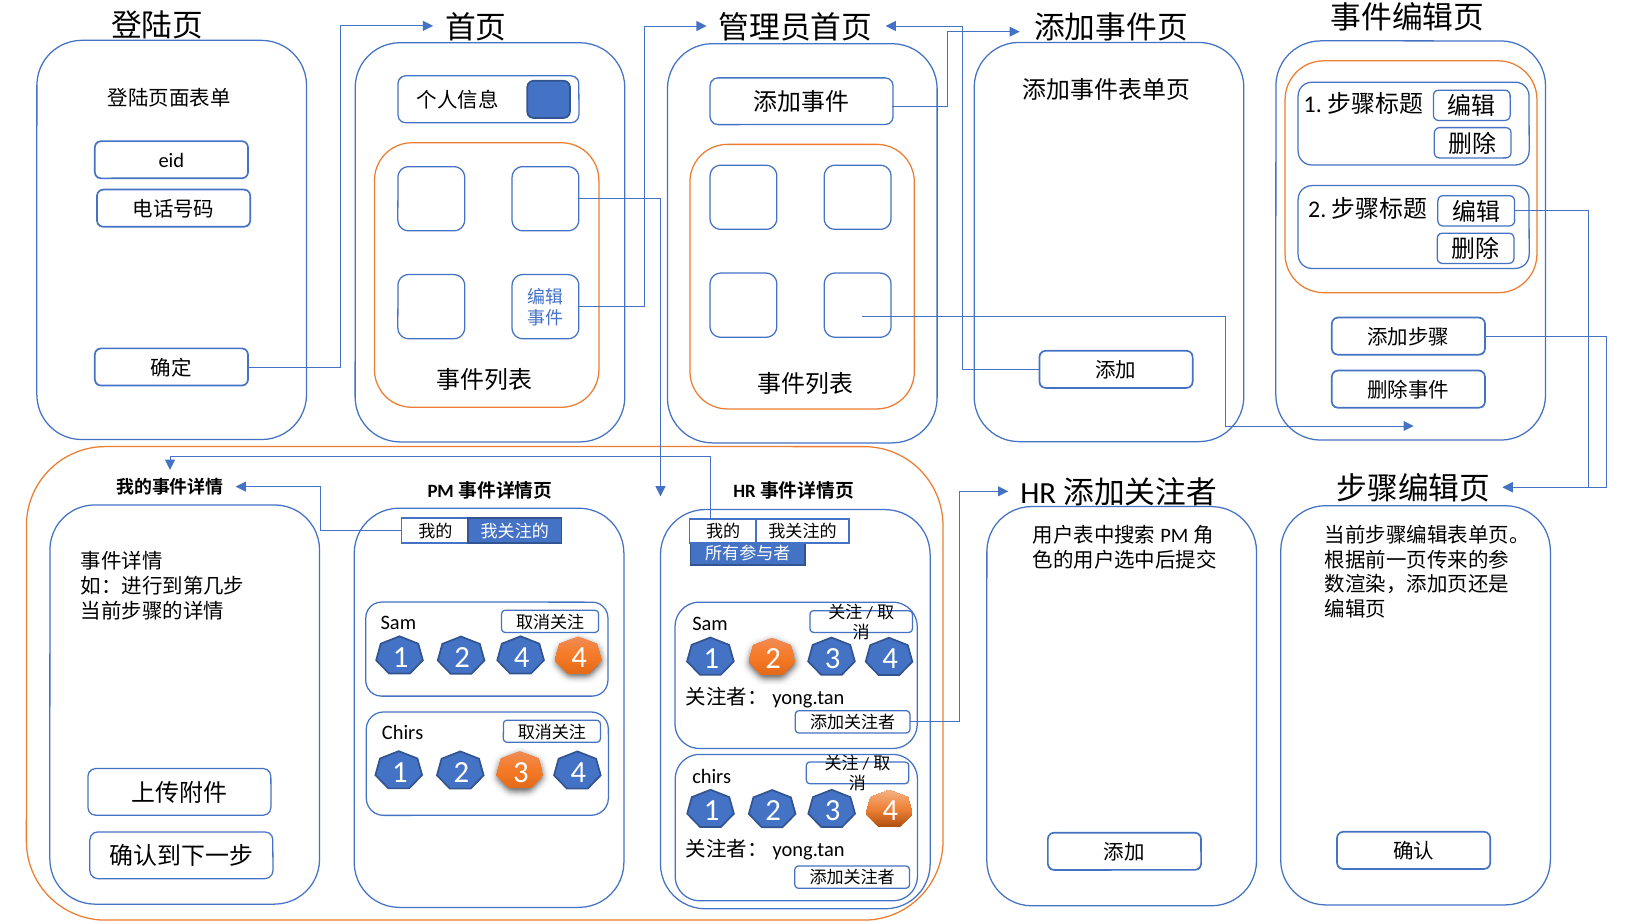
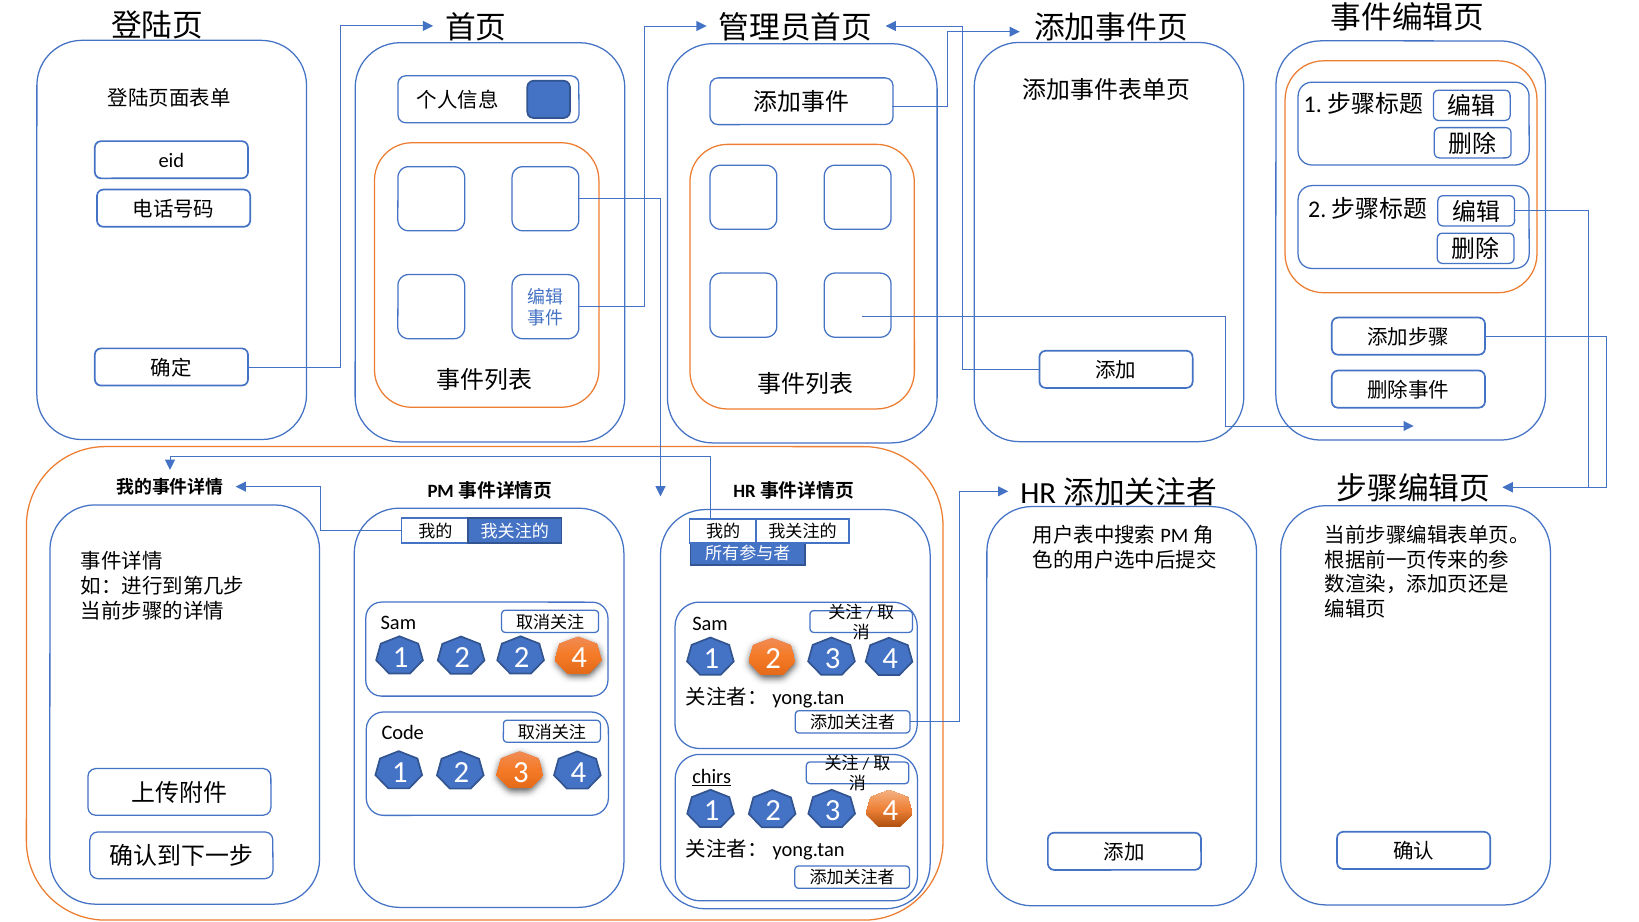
2 4: 4 -> 2
Chirs at (403, 733): Chirs -> Code
chirs at (712, 776) underline: none -> present
